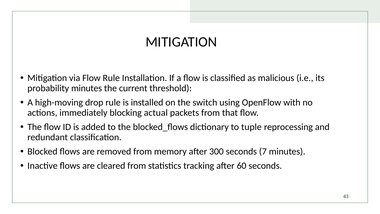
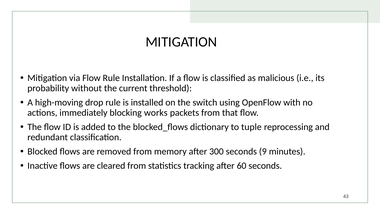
probability minutes: minutes -> without
actual: actual -> works
7: 7 -> 9
